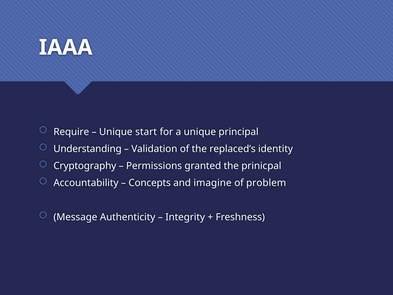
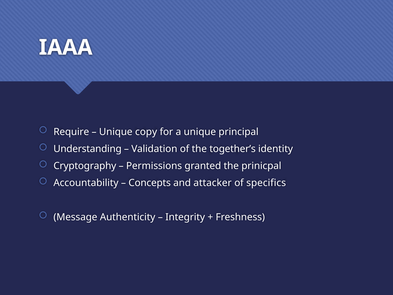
start: start -> copy
replaced’s: replaced’s -> together’s
imagine: imagine -> attacker
problem: problem -> specifics
